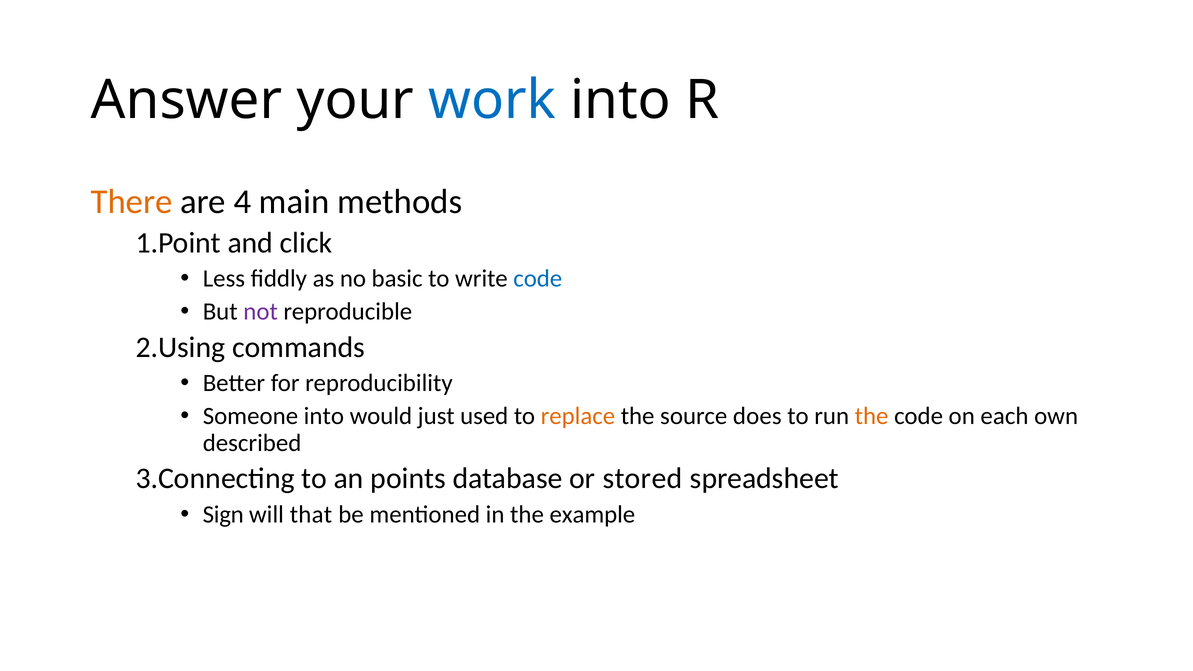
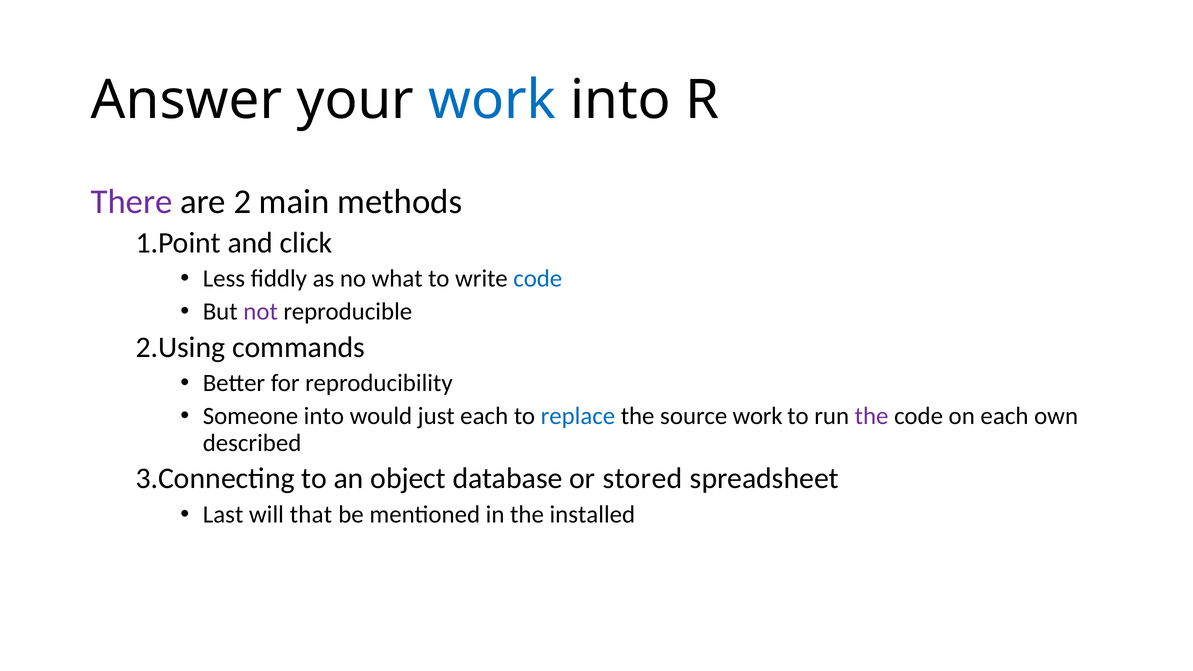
There colour: orange -> purple
4: 4 -> 2
basic: basic -> what
just used: used -> each
replace colour: orange -> blue
source does: does -> work
the at (872, 416) colour: orange -> purple
points: points -> object
Sign: Sign -> Last
example: example -> installed
